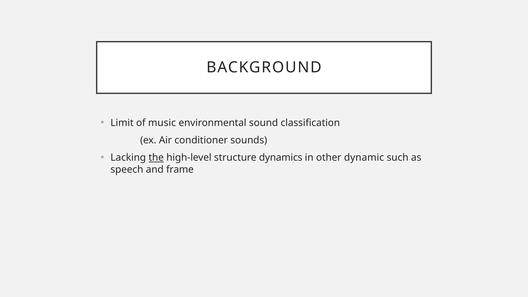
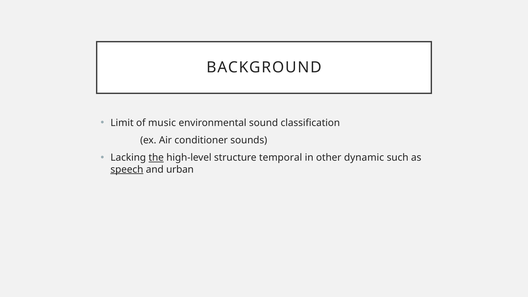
dynamics: dynamics -> temporal
speech underline: none -> present
frame: frame -> urban
